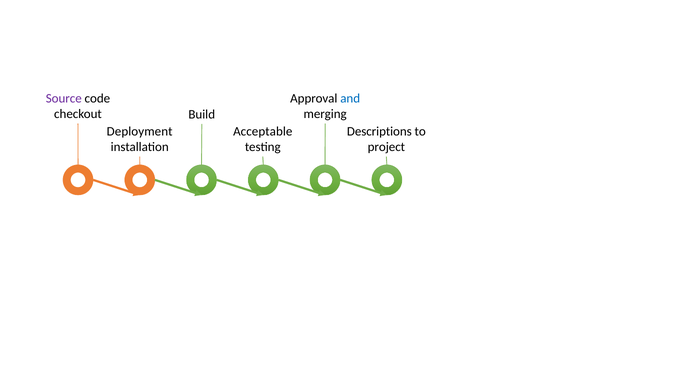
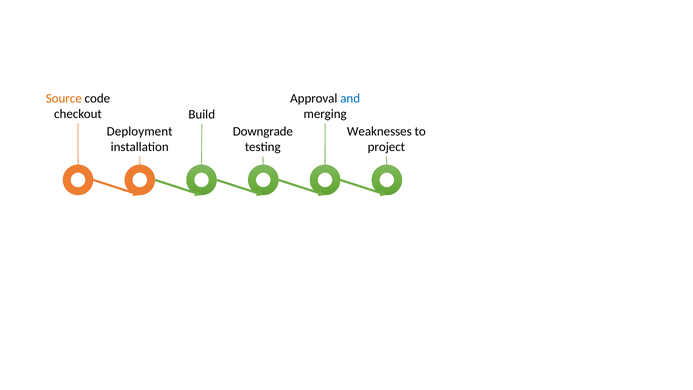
Source colour: purple -> orange
Acceptable: Acceptable -> Downgrade
Descriptions: Descriptions -> Weaknesses
